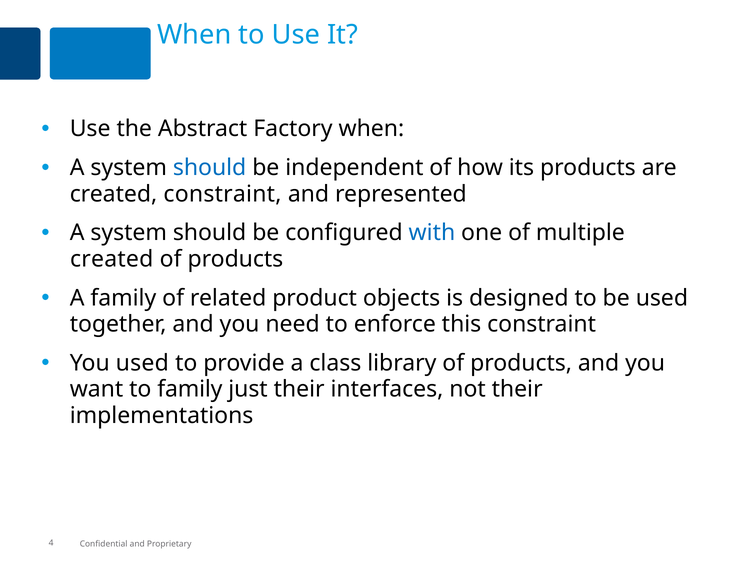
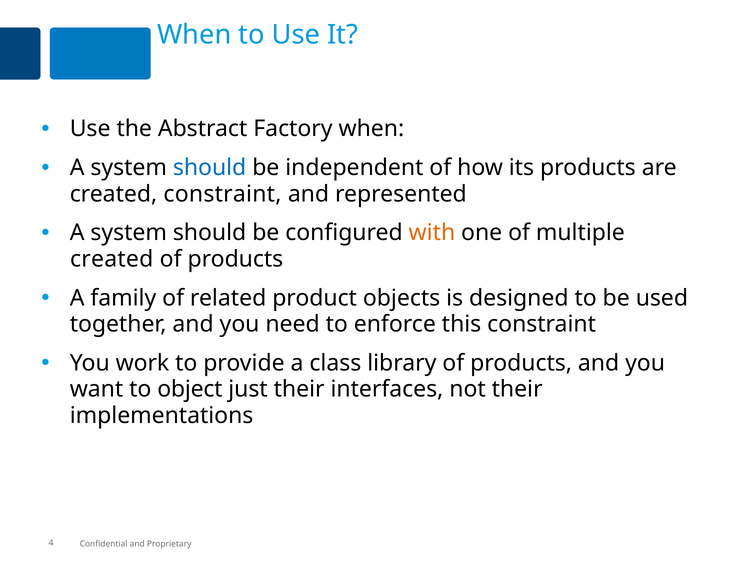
with colour: blue -> orange
You used: used -> work
to family: family -> object
